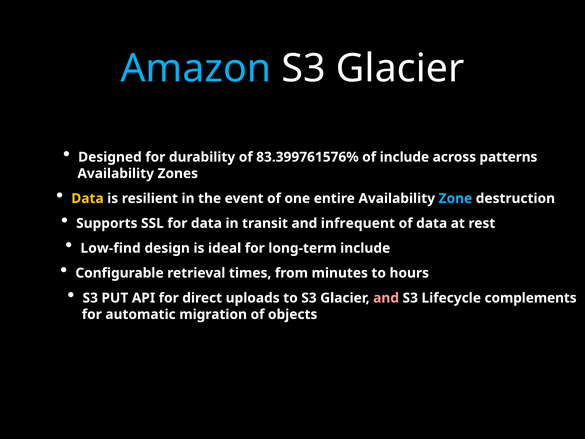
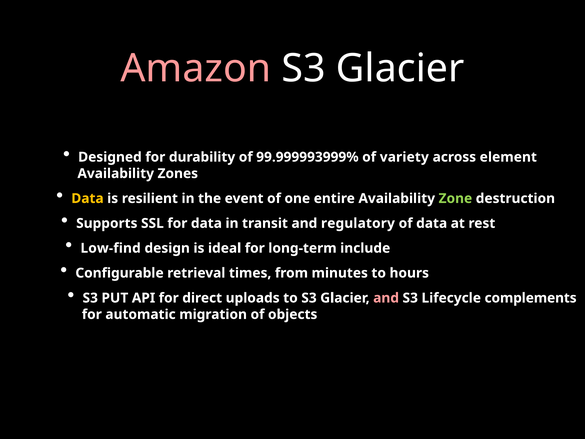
Amazon colour: light blue -> pink
83.399761576%: 83.399761576% -> 99.999993999%
of include: include -> variety
patterns: patterns -> element
Zone colour: light blue -> light green
infrequent: infrequent -> regulatory
